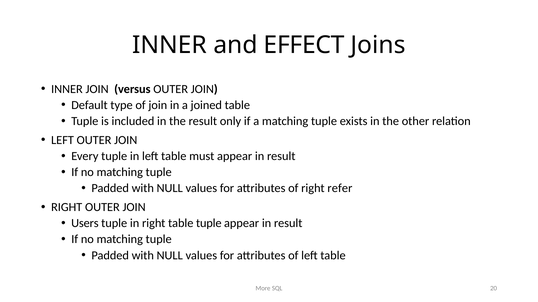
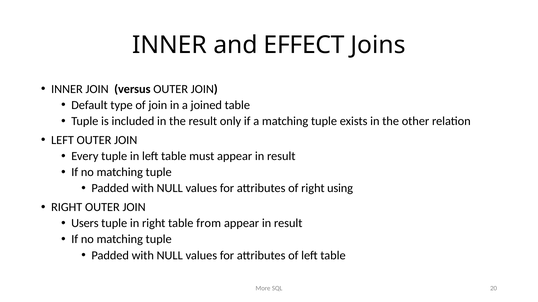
refer: refer -> using
table tuple: tuple -> from
